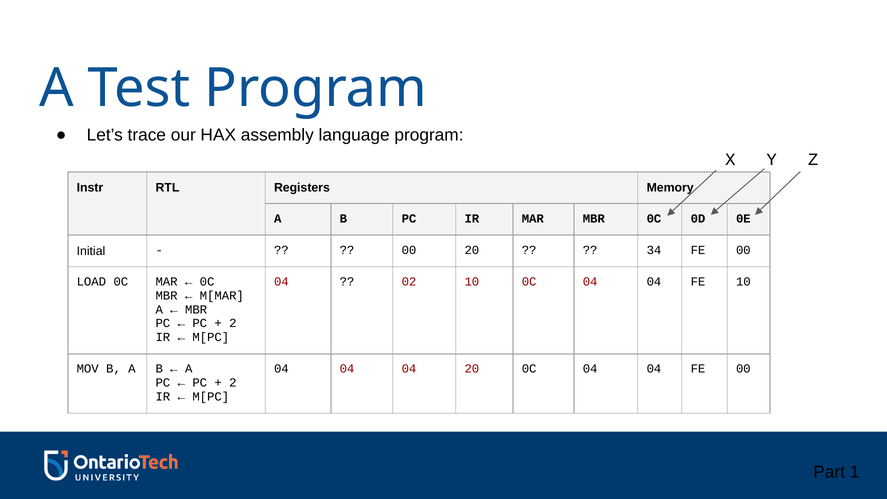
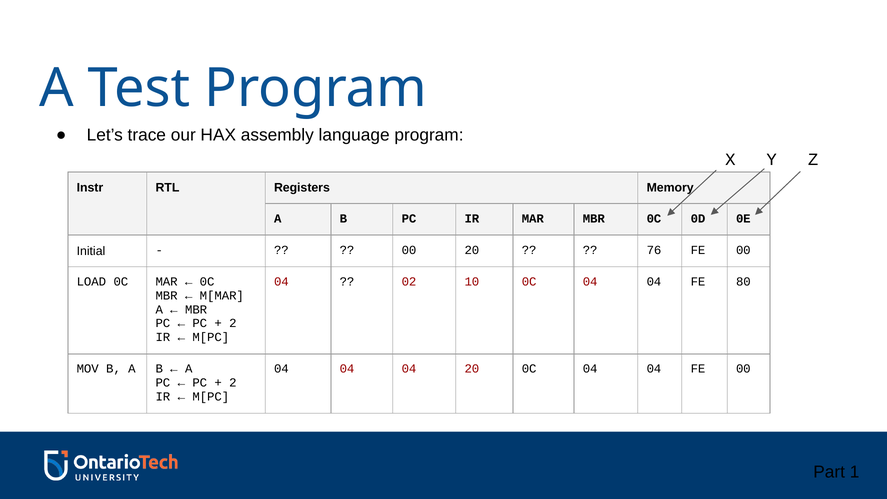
34: 34 -> 76
FE 10: 10 -> 80
